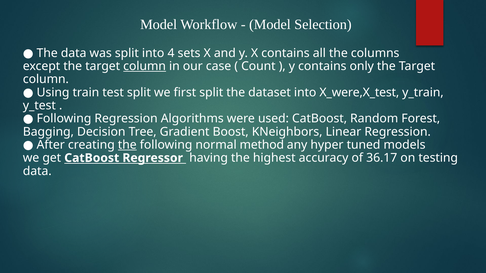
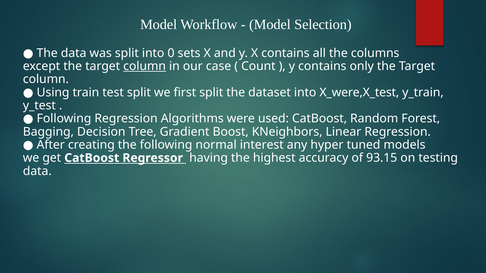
4: 4 -> 0
the at (127, 145) underline: present -> none
method: method -> interest
36.17: 36.17 -> 93.15
